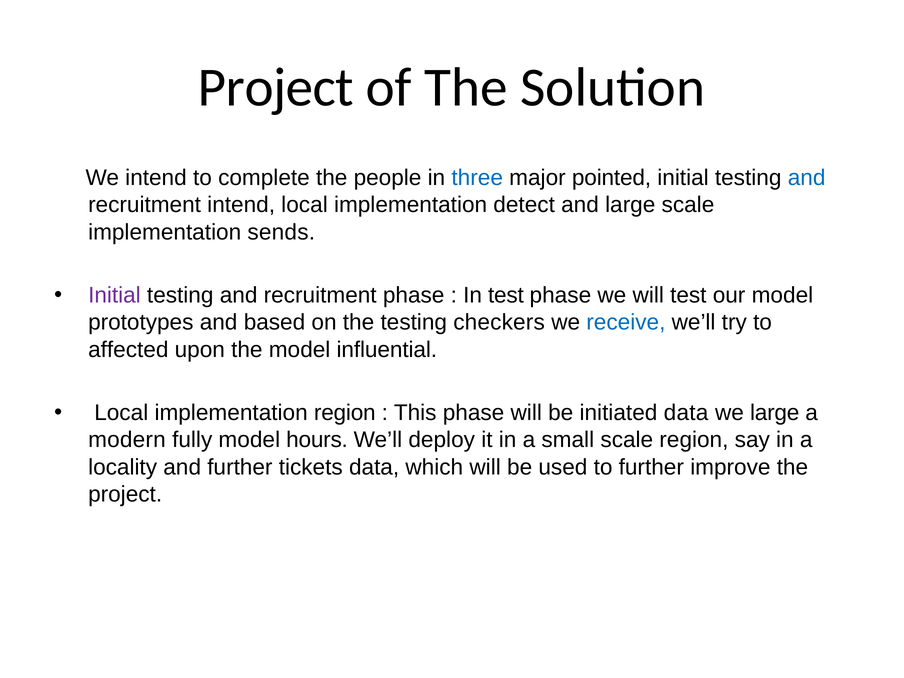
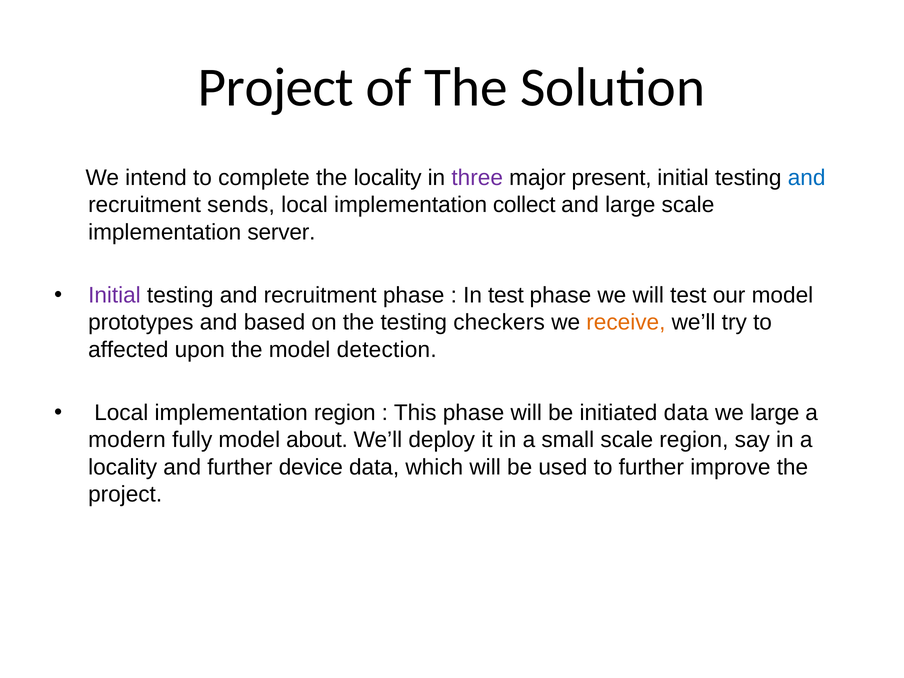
the people: people -> locality
three colour: blue -> purple
pointed: pointed -> present
recruitment intend: intend -> sends
detect: detect -> collect
sends: sends -> server
receive colour: blue -> orange
influential: influential -> detection
hours: hours -> about
tickets: tickets -> device
